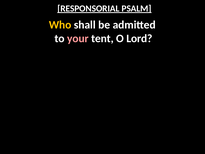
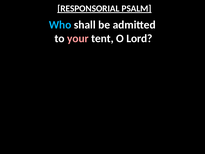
Who colour: yellow -> light blue
